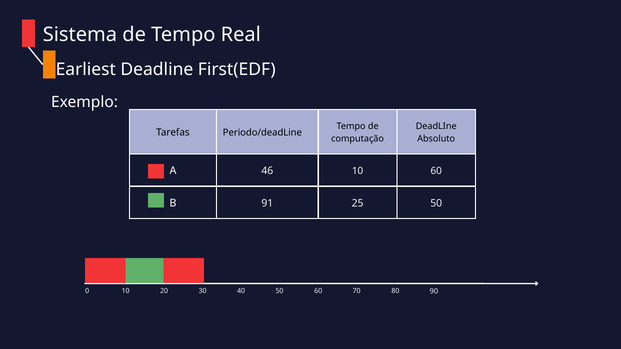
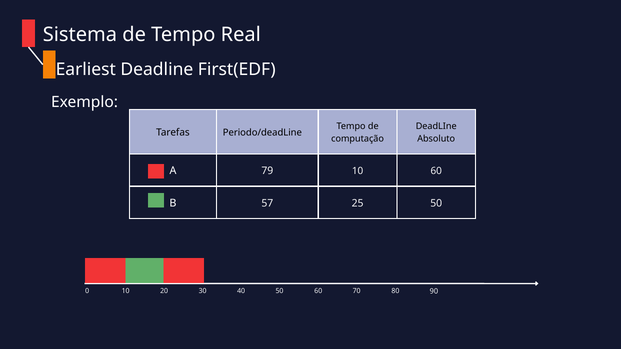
46: 46 -> 79
91: 91 -> 57
